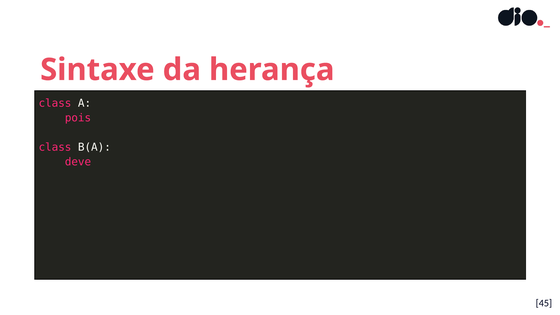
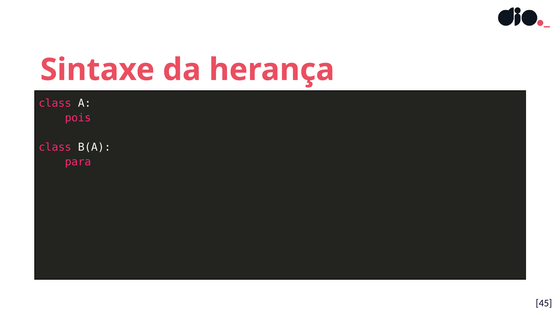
deve: deve -> para
